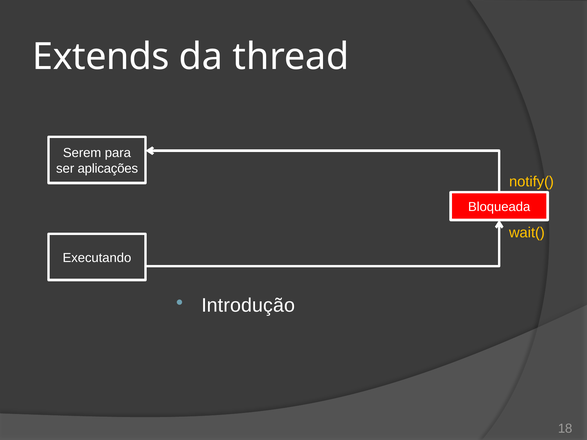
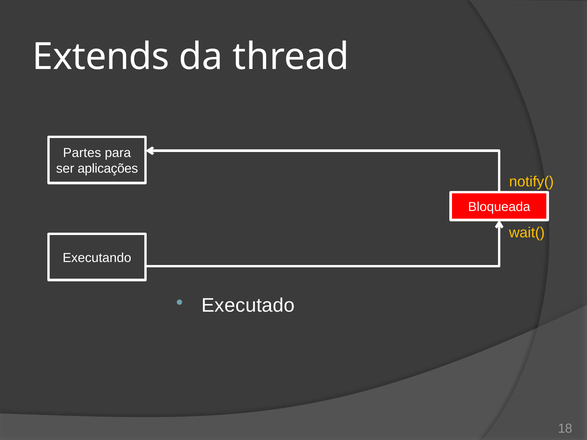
Serem: Serem -> Partes
Introdução: Introdução -> Executado
